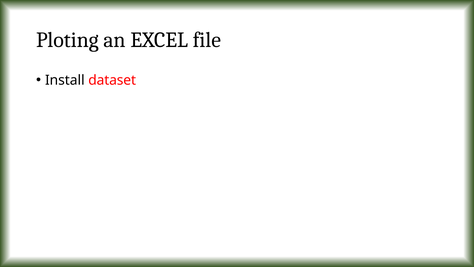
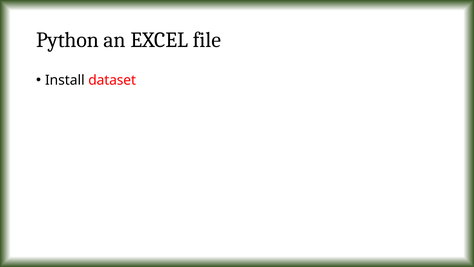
Ploting: Ploting -> Python
